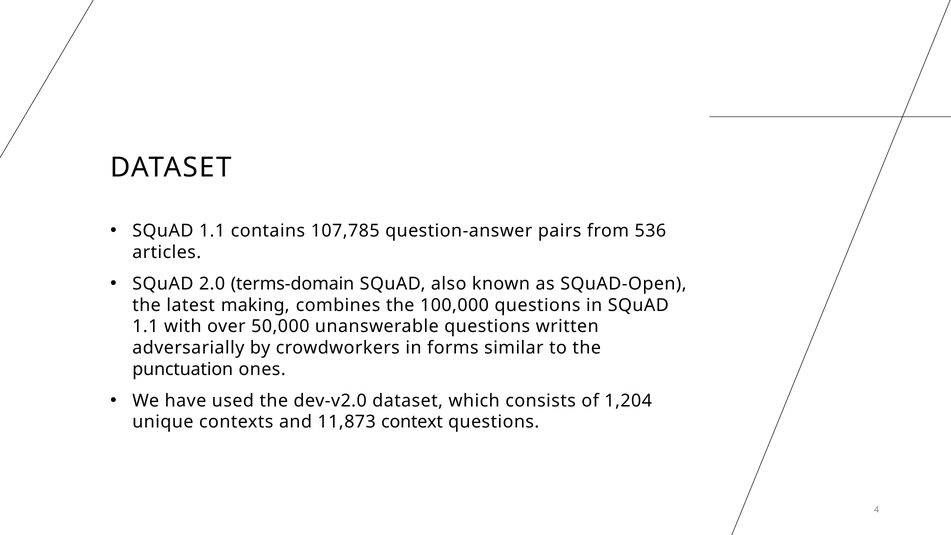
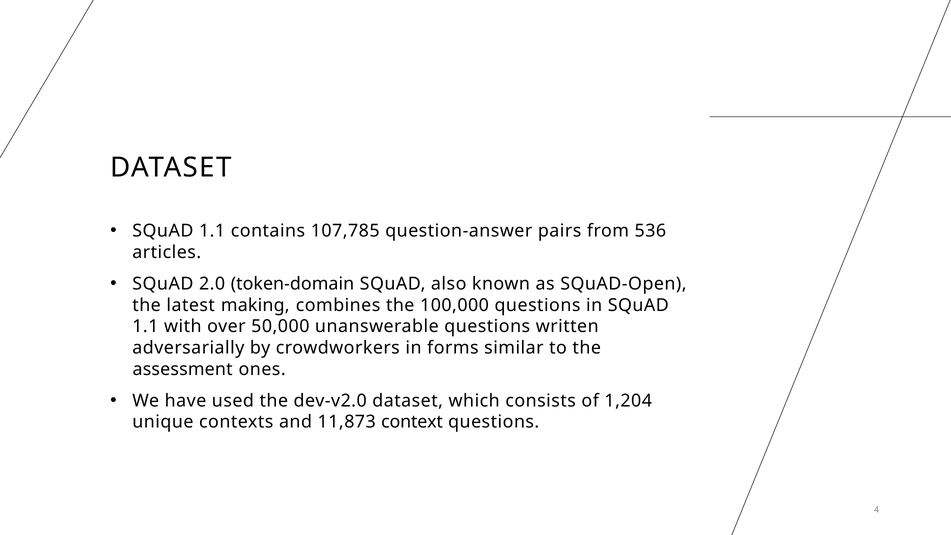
terms-domain: terms-domain -> token-domain
punctuation: punctuation -> assessment
